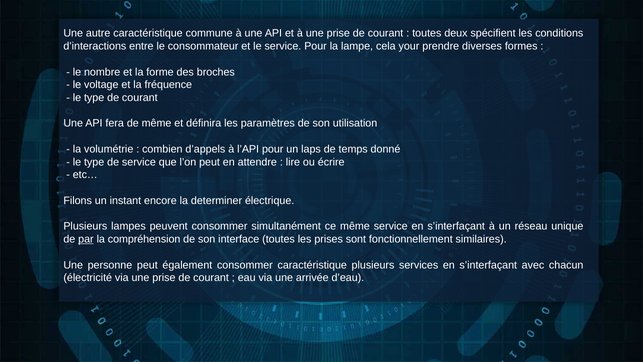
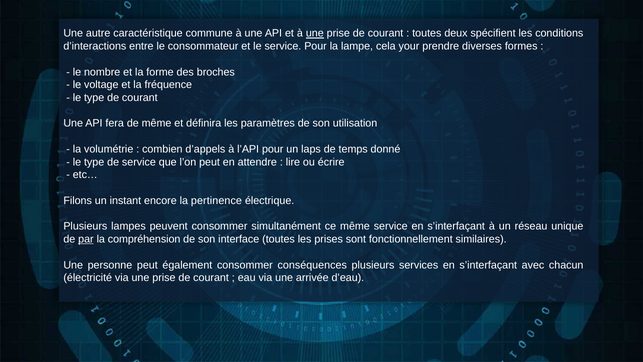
une at (315, 33) underline: none -> present
determiner: determiner -> pertinence
consommer caractéristique: caractéristique -> conséquences
